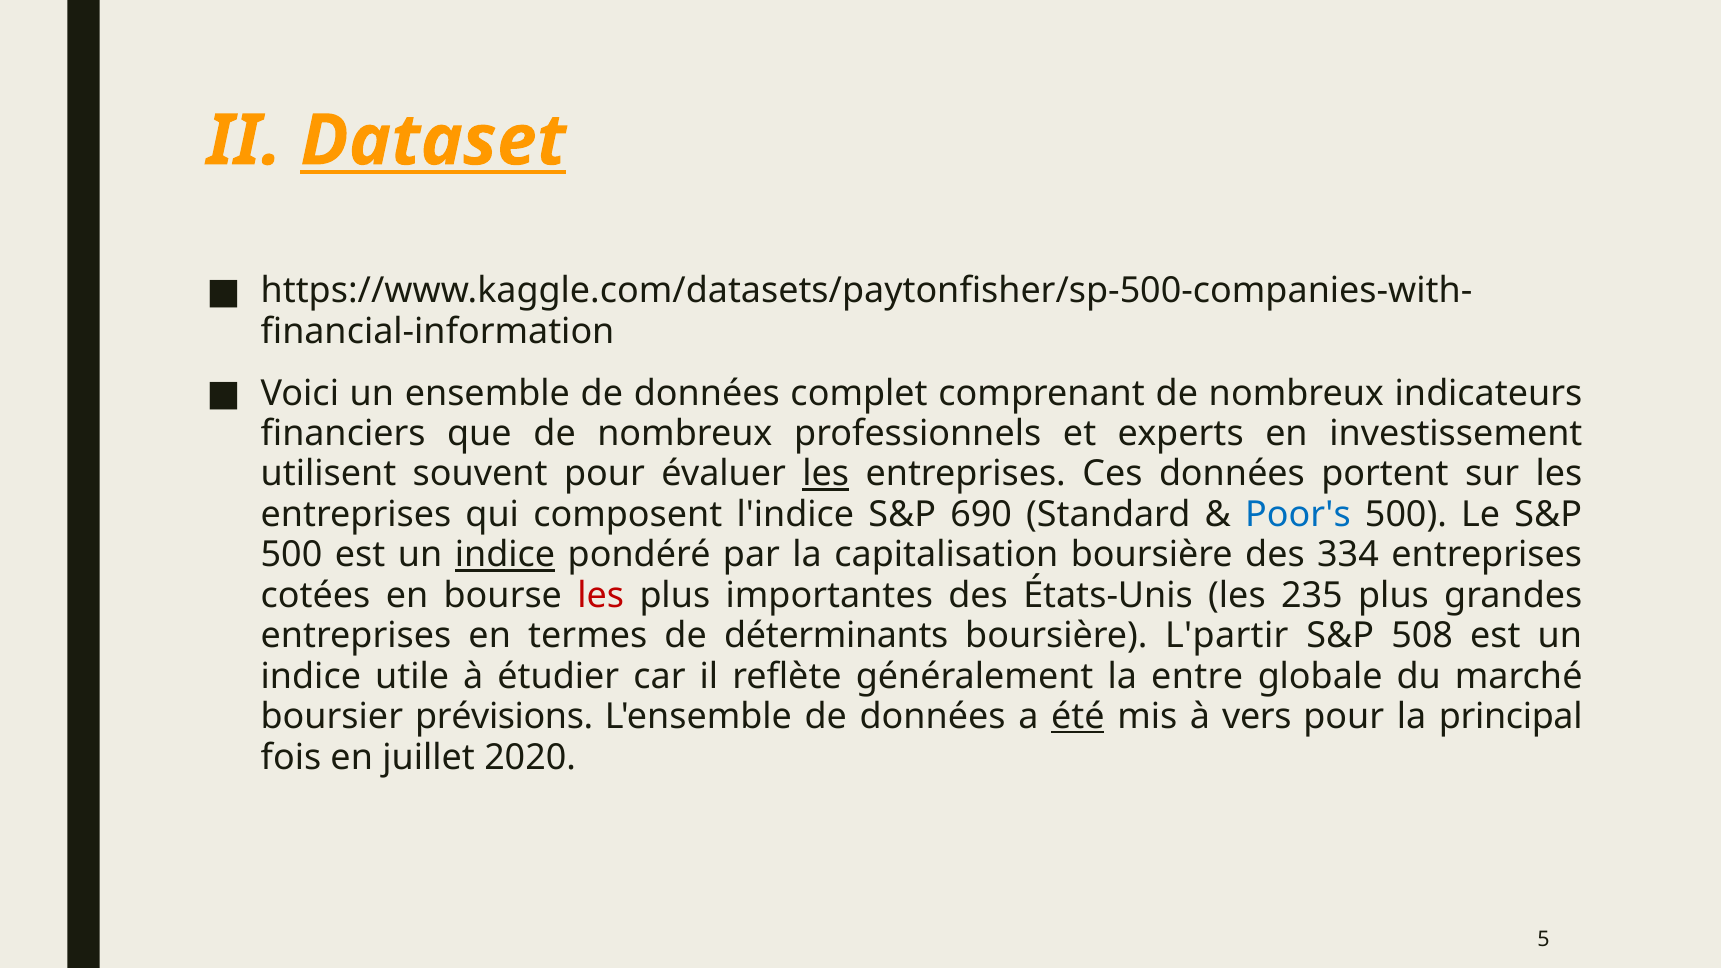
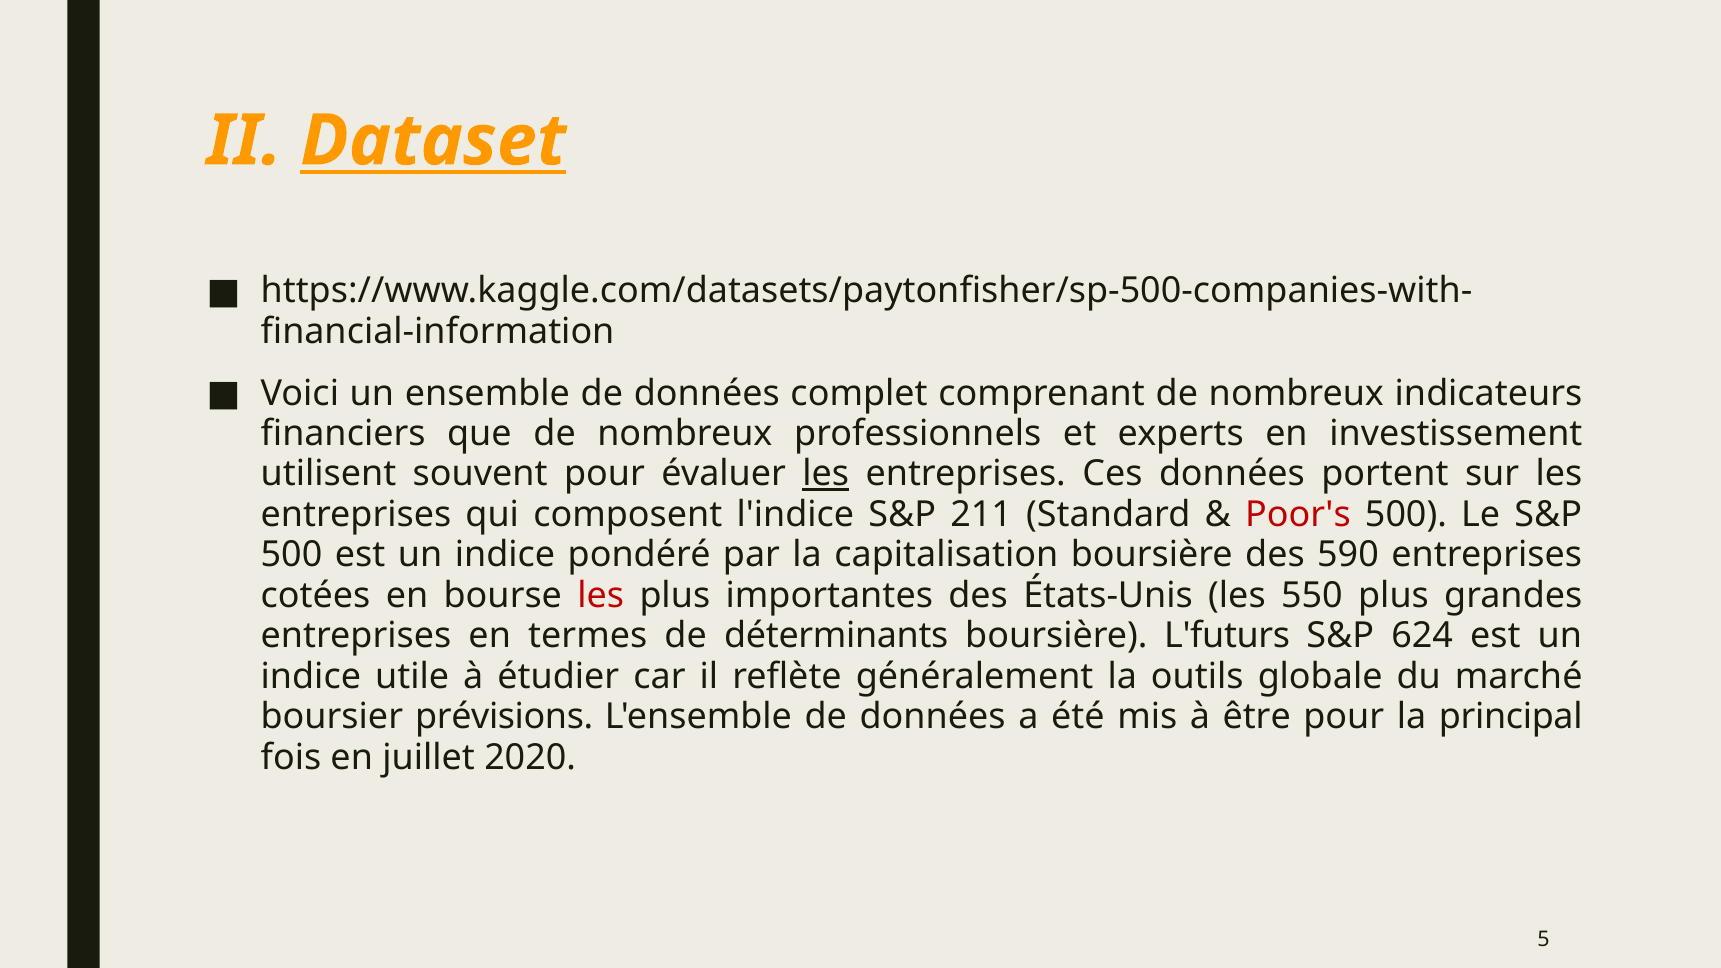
690: 690 -> 211
Poor's colour: blue -> red
indice at (505, 555) underline: present -> none
334: 334 -> 590
235: 235 -> 550
L'partir: L'partir -> L'futurs
508: 508 -> 624
entre: entre -> outils
été underline: present -> none
vers: vers -> être
